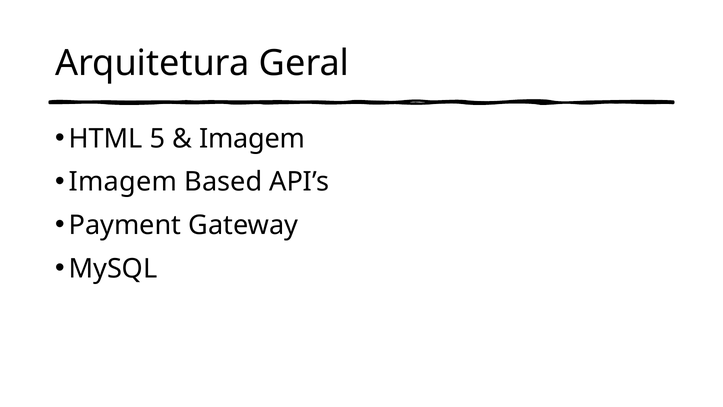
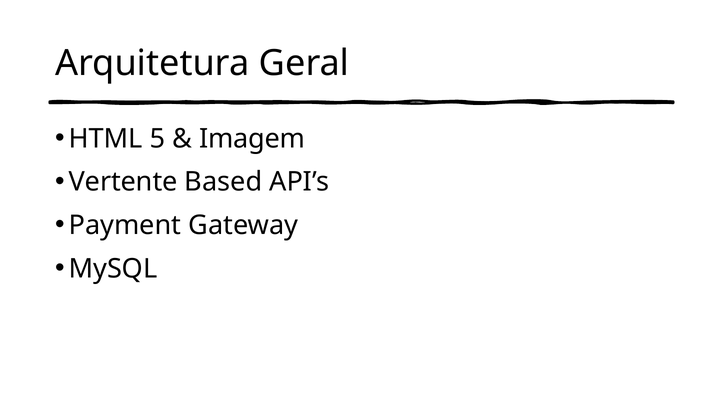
Imagem at (123, 182): Imagem -> Vertente
